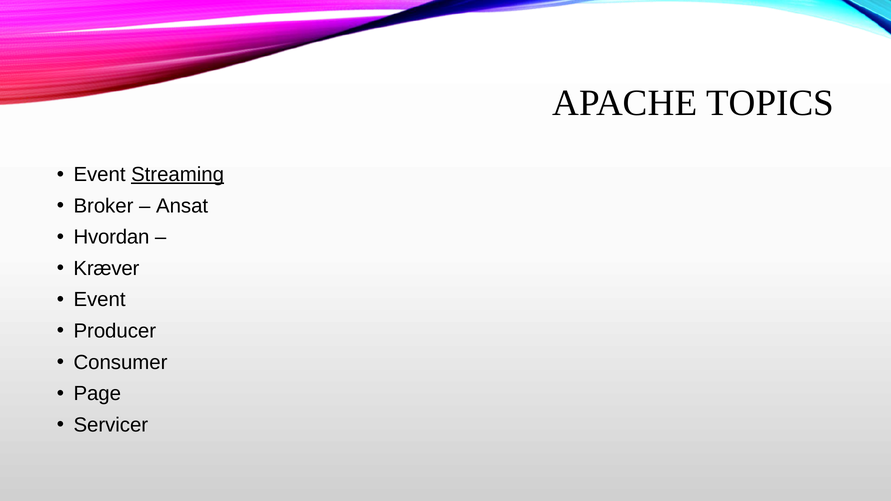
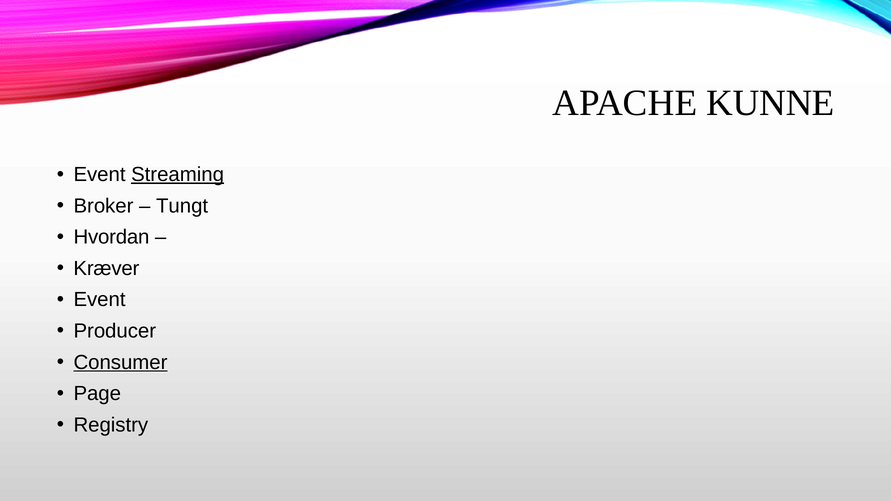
TOPICS: TOPICS -> KUNNE
Ansat: Ansat -> Tungt
Consumer underline: none -> present
Servicer: Servicer -> Registry
